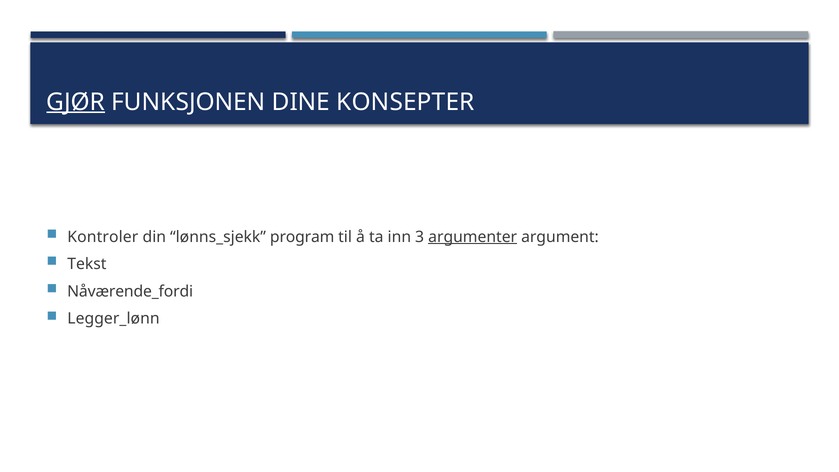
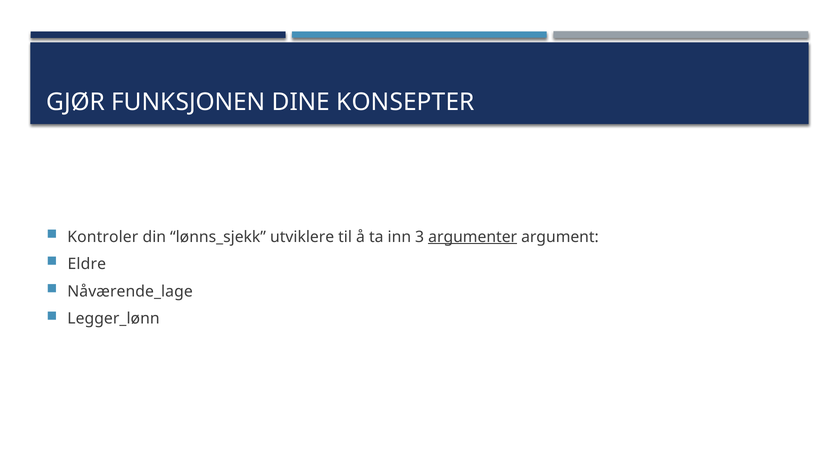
GJØR underline: present -> none
program: program -> utviklere
Tekst: Tekst -> Eldre
Nåværende_fordi: Nåværende_fordi -> Nåværende_lage
